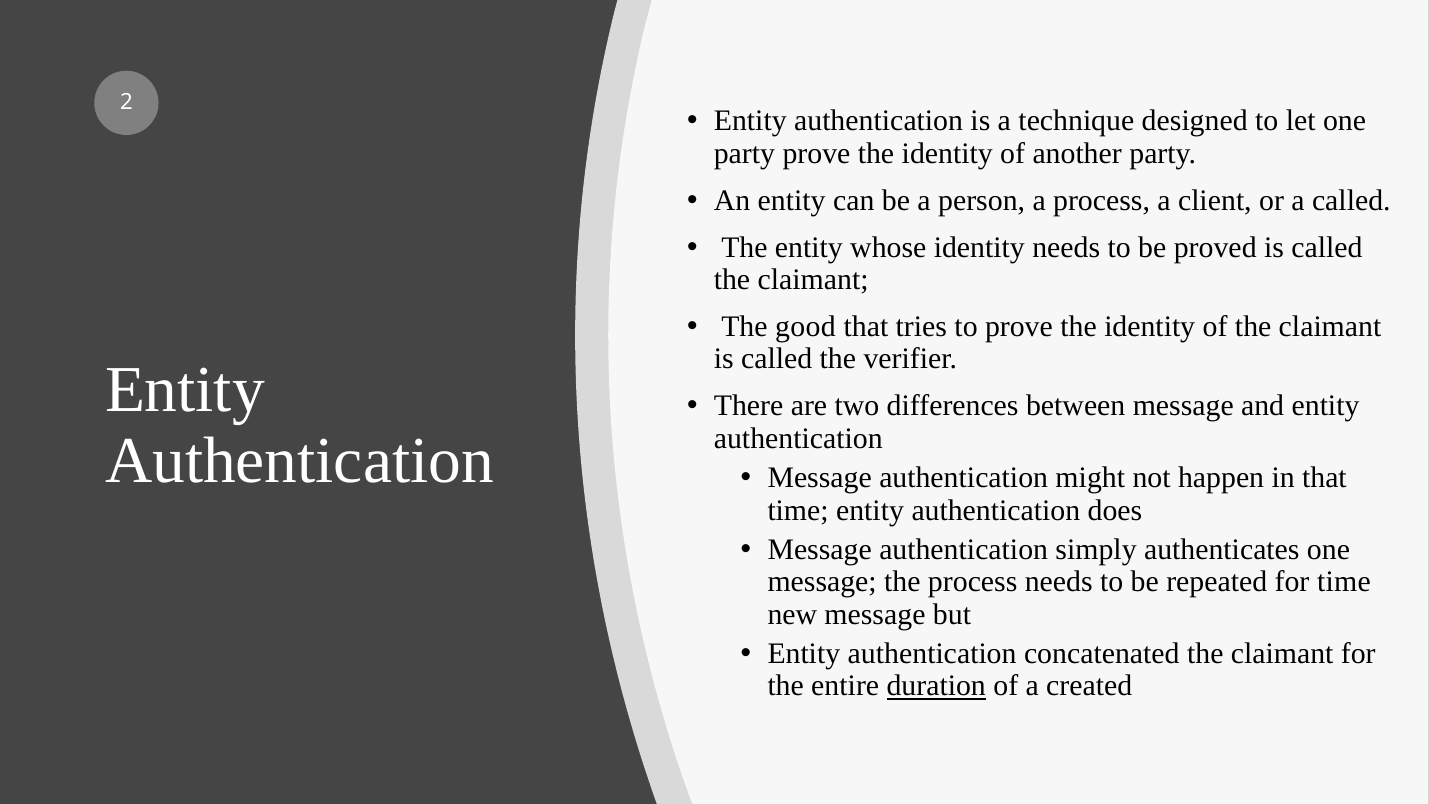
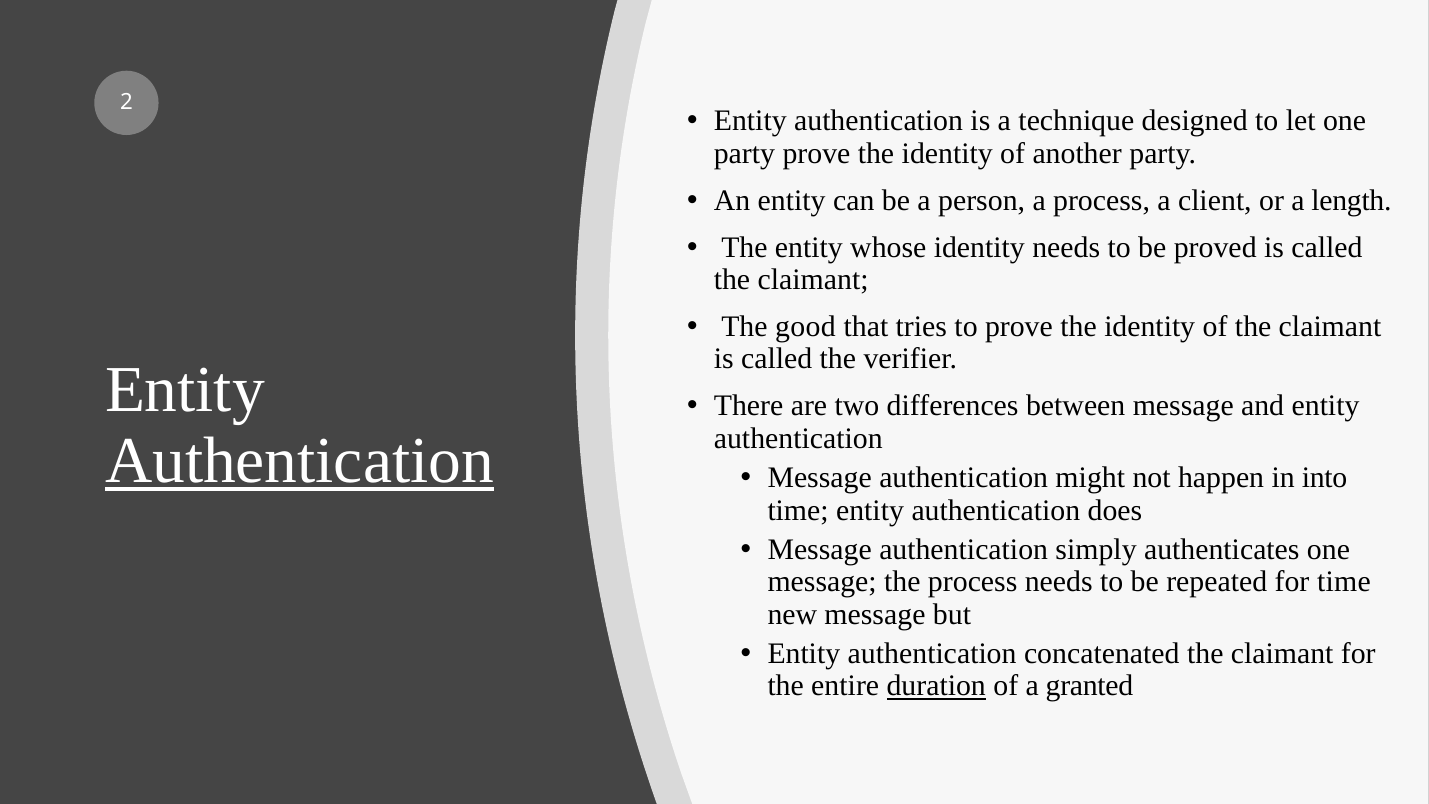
a called: called -> length
Authentication at (299, 461) underline: none -> present
in that: that -> into
created: created -> granted
